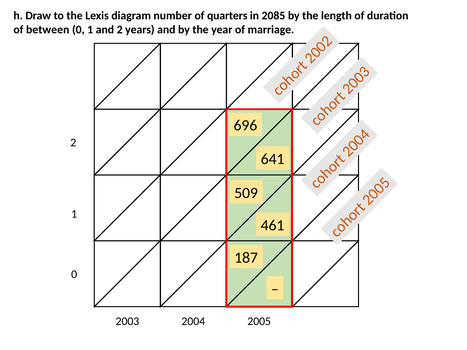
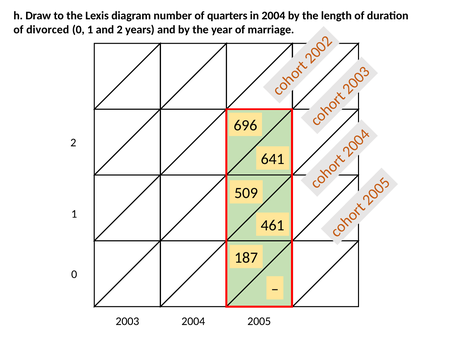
in 2085: 2085 -> 2004
between: between -> divorced
